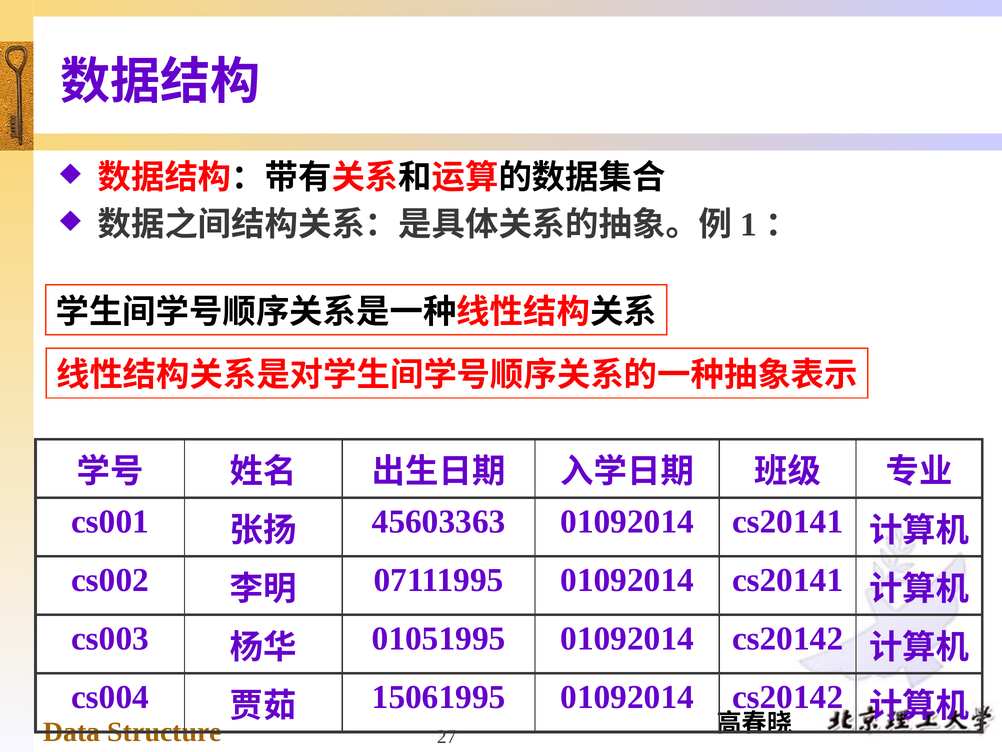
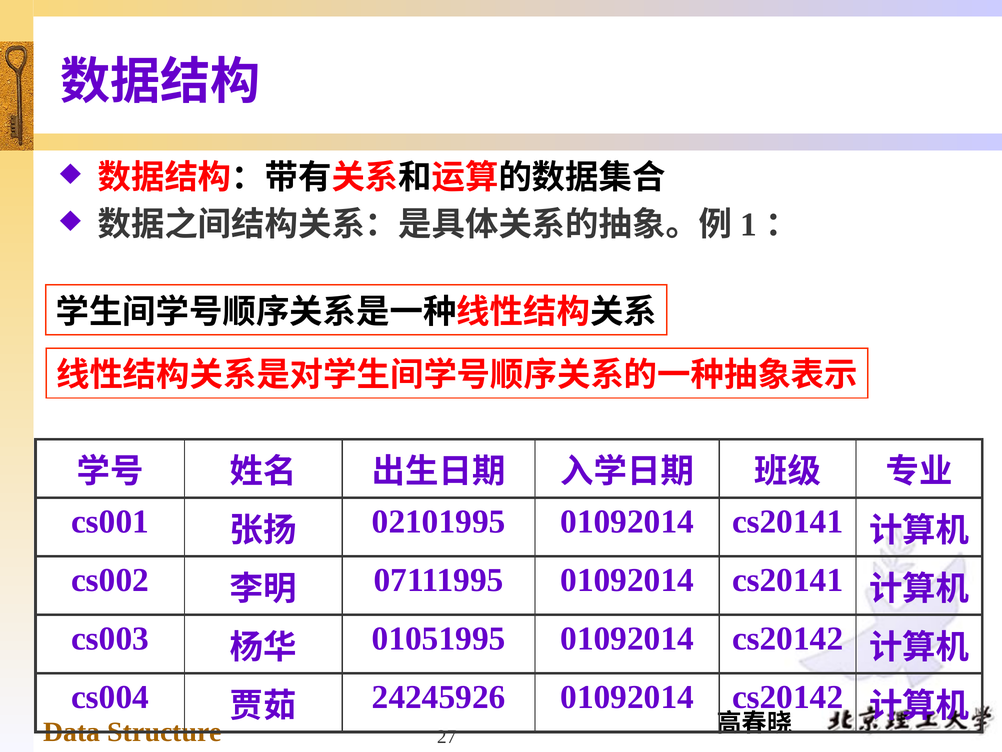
45603363: 45603363 -> 02101995
15061995: 15061995 -> 24245926
